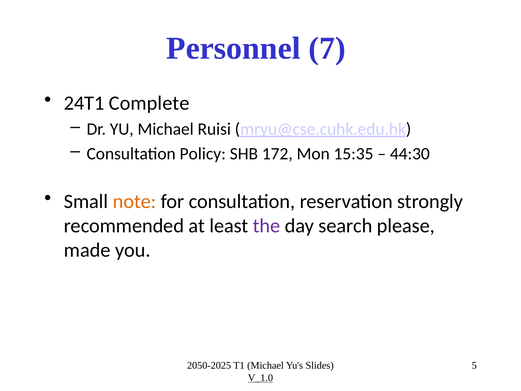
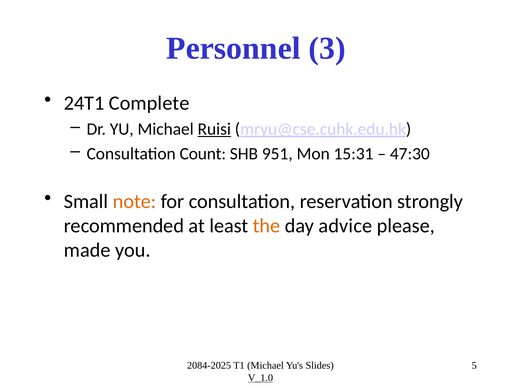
7: 7 -> 3
Ruisi underline: none -> present
Policy: Policy -> Count
172: 172 -> 951
15:35: 15:35 -> 15:31
44:30: 44:30 -> 47:30
the colour: purple -> orange
search: search -> advice
2050-2025: 2050-2025 -> 2084-2025
